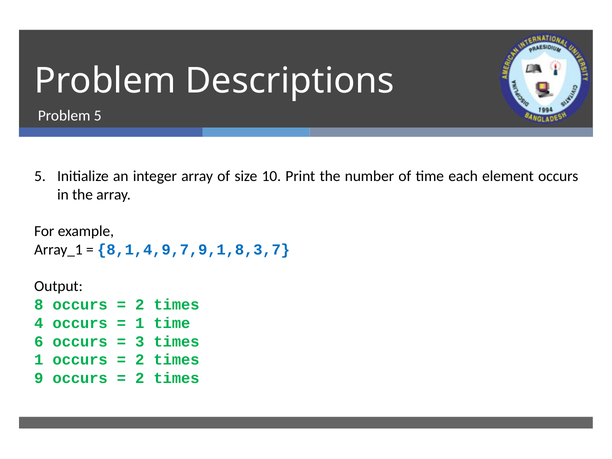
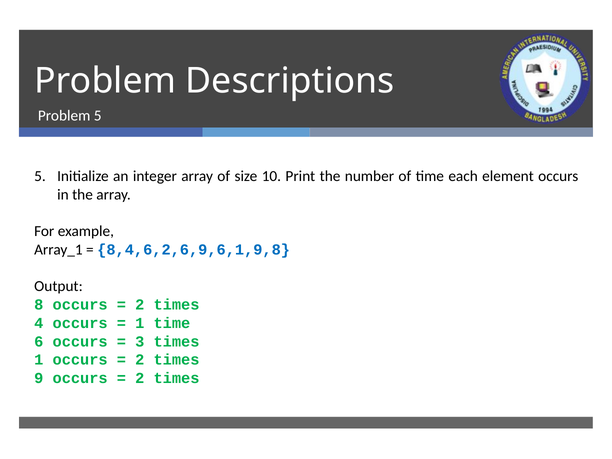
8,1,4,9,7,9,1,8,3,7: 8,1,4,9,7,9,1,8,3,7 -> 8,4,6,2,6,9,6,1,9,8
